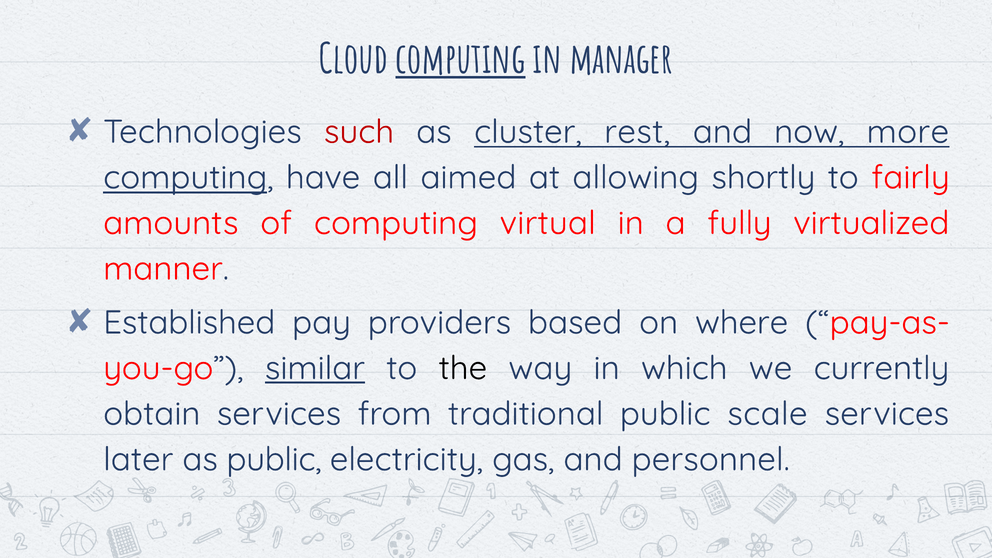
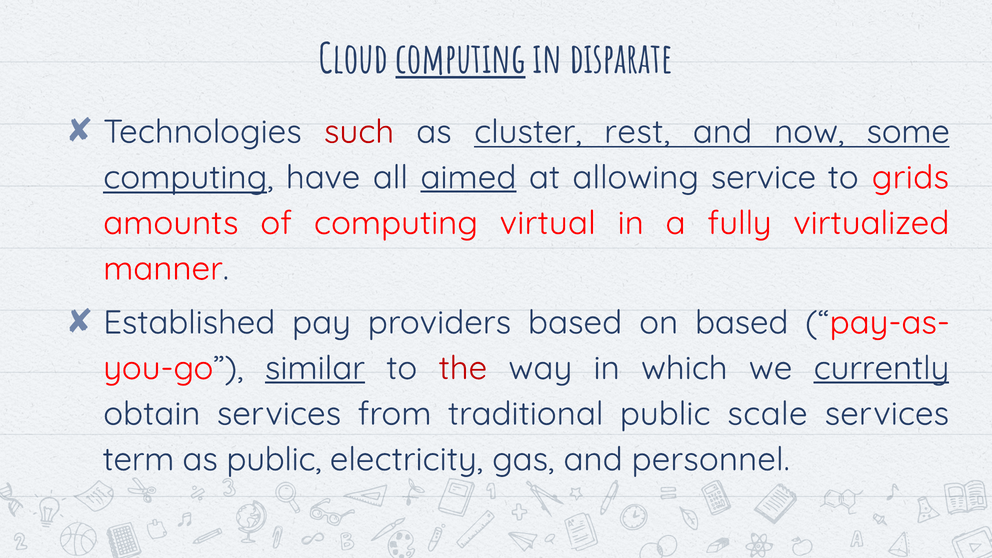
manager: manager -> disparate
more: more -> some
aimed underline: none -> present
shortly: shortly -> service
fairly: fairly -> grids
on where: where -> based
the colour: black -> red
currently underline: none -> present
later: later -> term
